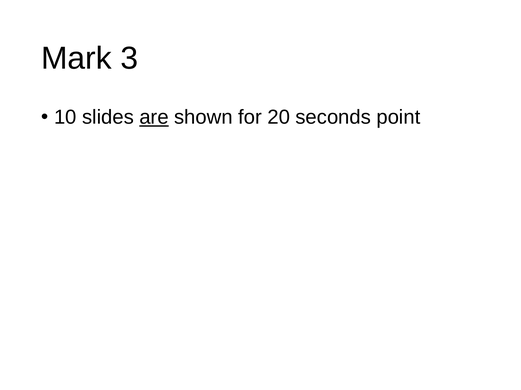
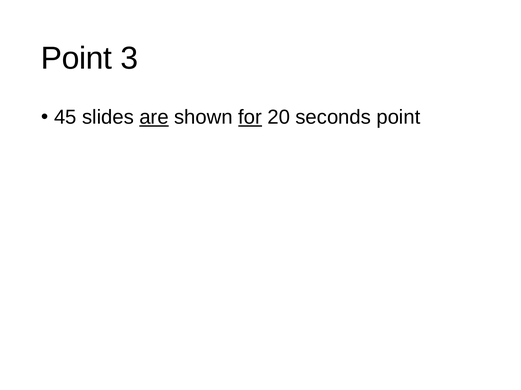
Mark at (76, 58): Mark -> Point
10: 10 -> 45
for underline: none -> present
